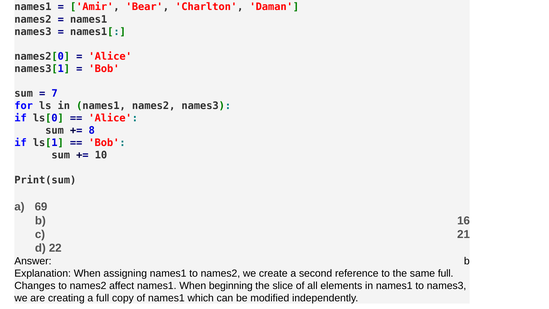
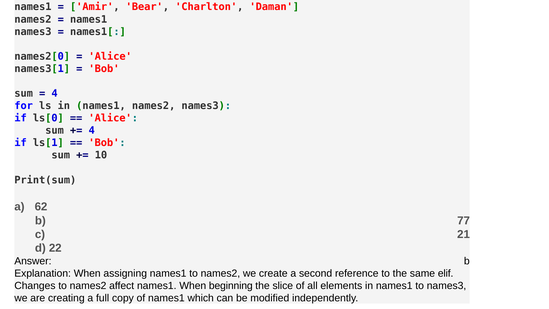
7 at (55, 93): 7 -> 4
8 at (92, 130): 8 -> 4
69: 69 -> 62
16: 16 -> 77
same full: full -> elif
